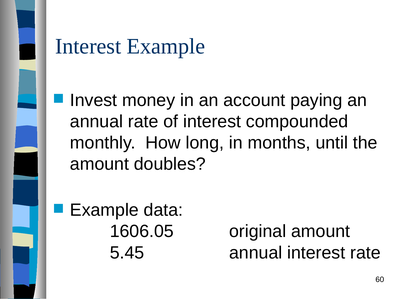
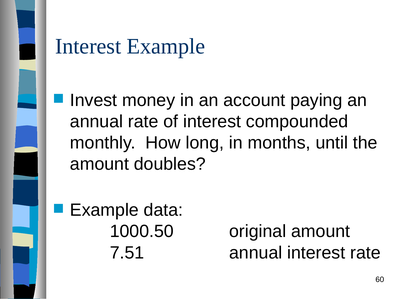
1606.05: 1606.05 -> 1000.50
5.45: 5.45 -> 7.51
